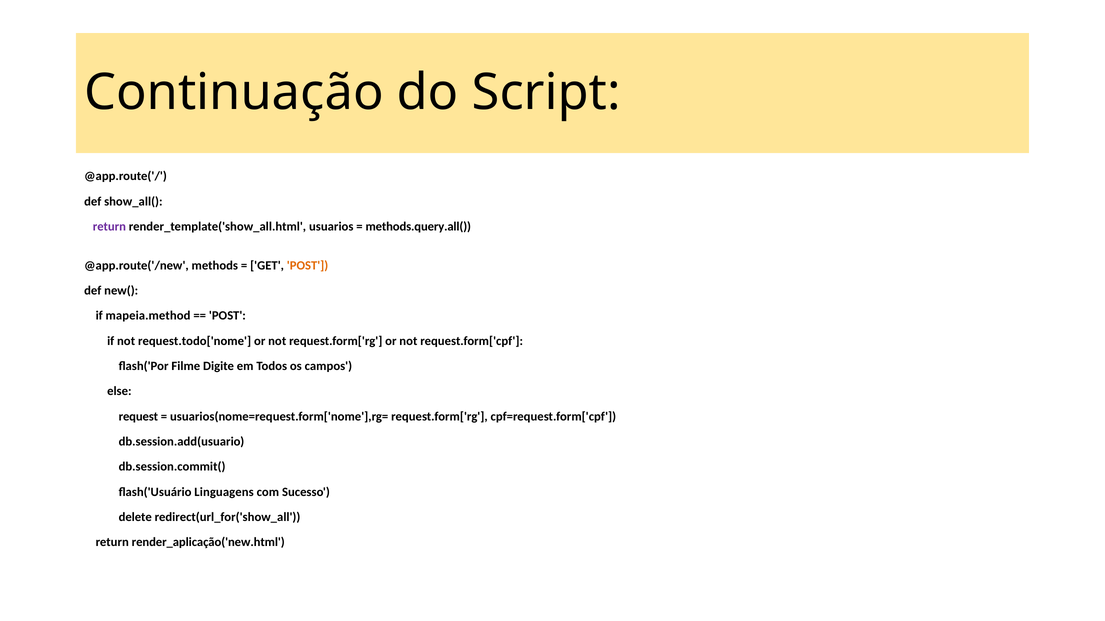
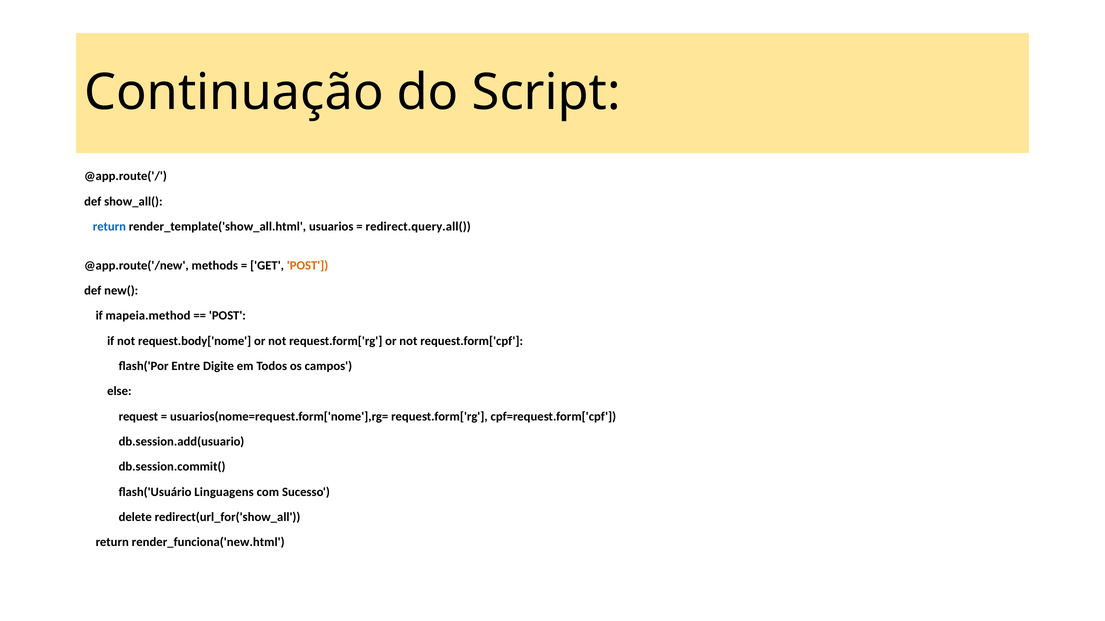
return at (109, 227) colour: purple -> blue
methods.query.all(: methods.query.all( -> redirect.query.all(
request.todo['nome: request.todo['nome -> request.body['nome
Filme: Filme -> Entre
render_aplicação('new.html: render_aplicação('new.html -> render_funciona('new.html
